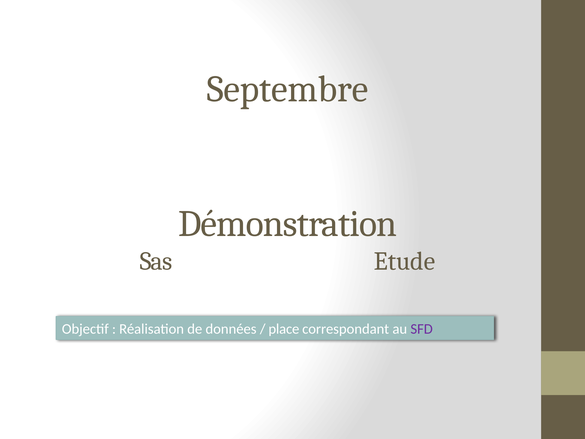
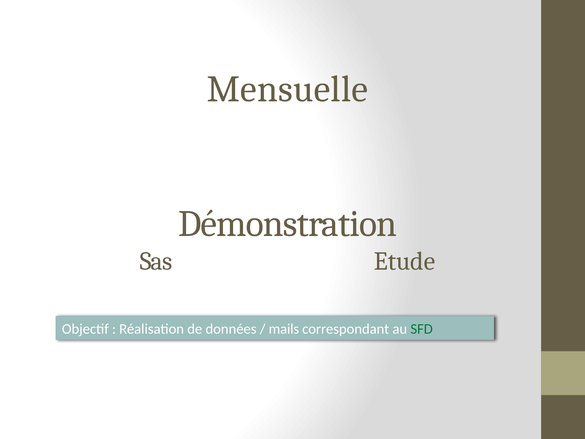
Septembre: Septembre -> Mensuelle
place: place -> mails
SFD colour: purple -> green
